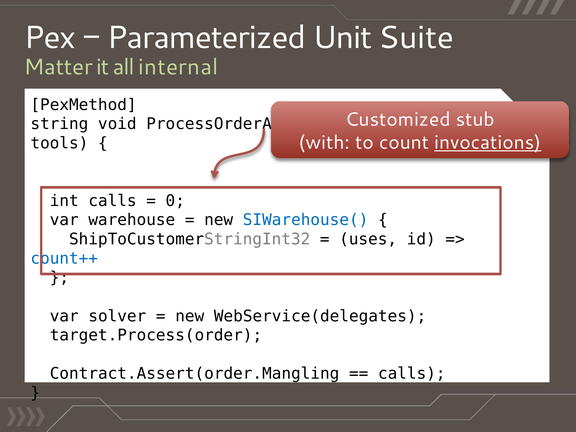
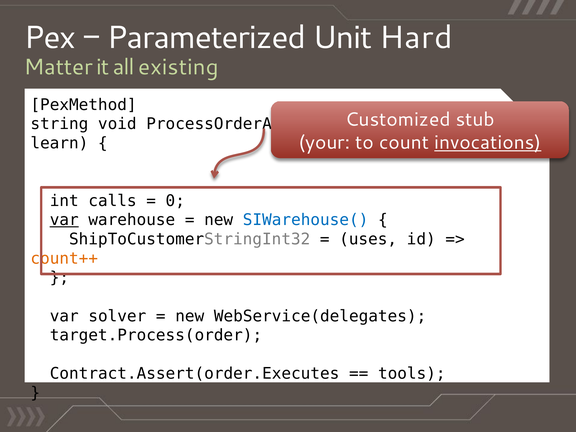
Suite: Suite -> Hard
internal: internal -> existing
with: with -> your
tools: tools -> learn
var at (64, 220) underline: none -> present
count++ colour: blue -> orange
Contract.Assert(order.Mangling: Contract.Assert(order.Mangling -> Contract.Assert(order.Executes
calls at (412, 374): calls -> tools
